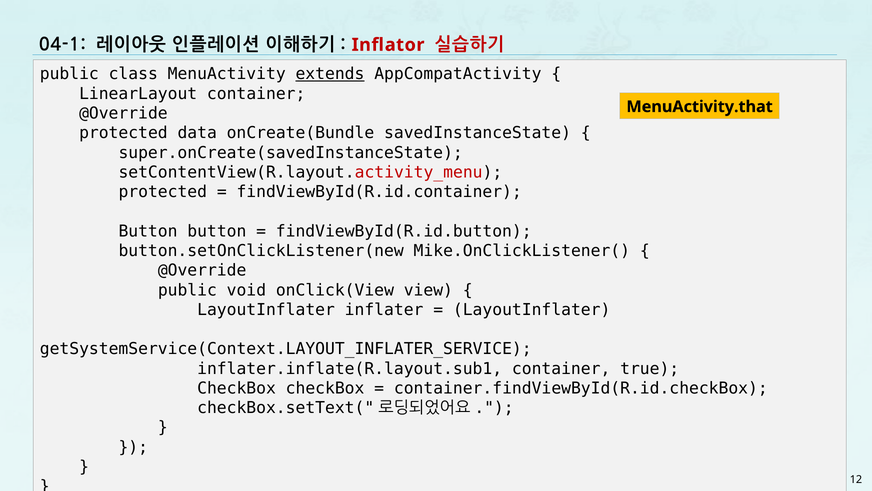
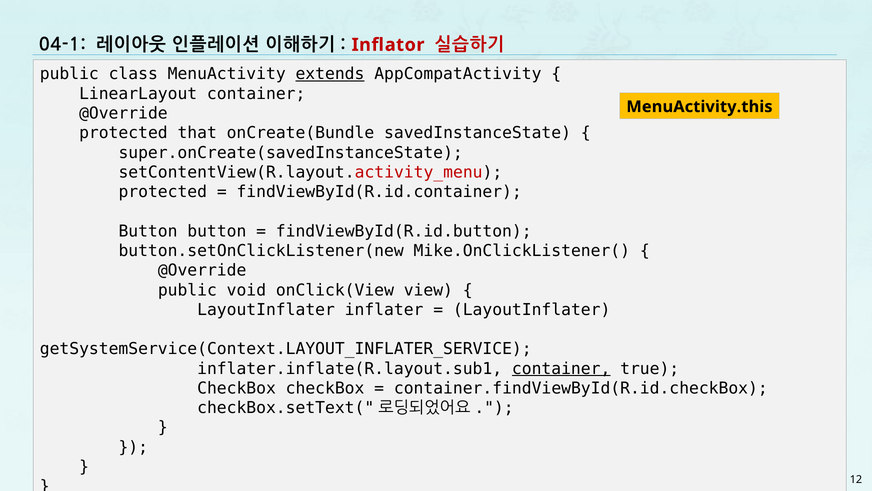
MenuActivity.that: MenuActivity.that -> MenuActivity.this
data: data -> that
container at (561, 368) underline: none -> present
